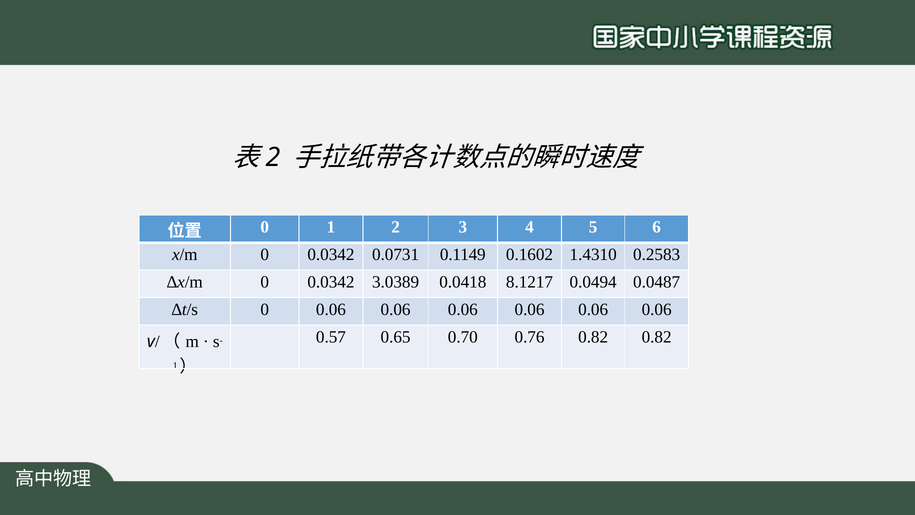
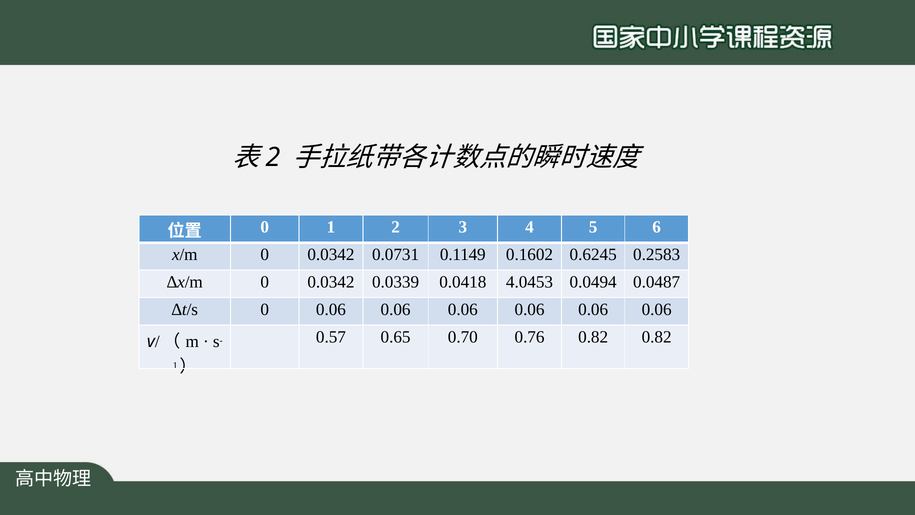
1.4310: 1.4310 -> 0.6245
3.0389: 3.0389 -> 0.0339
8.1217: 8.1217 -> 4.0453
